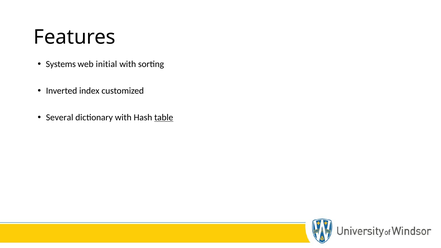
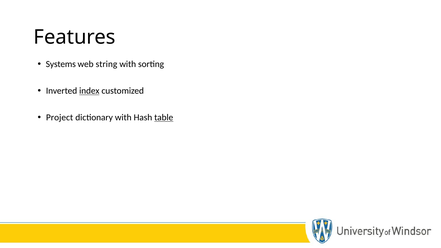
initial: initial -> string
index underline: none -> present
Several: Several -> Project
